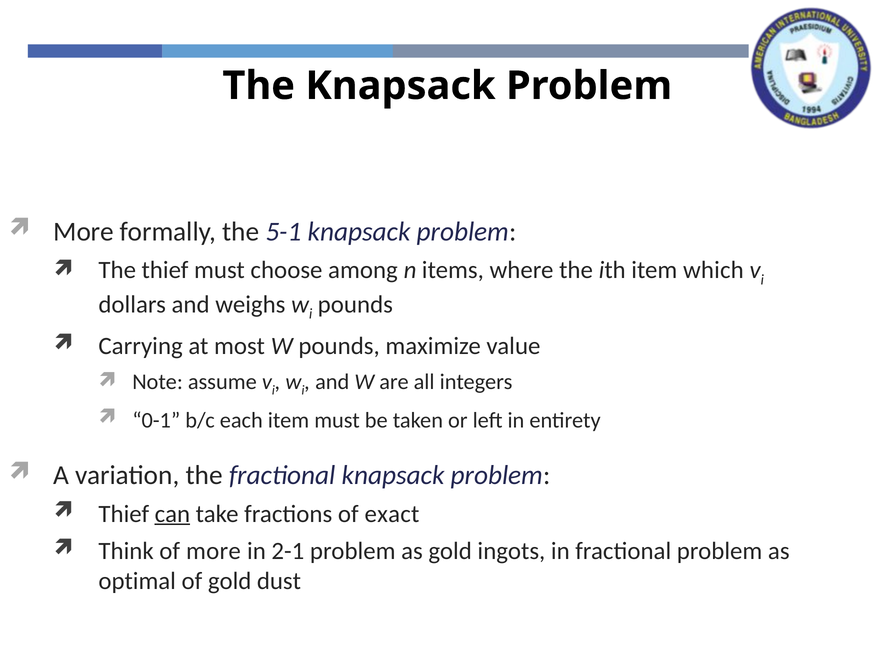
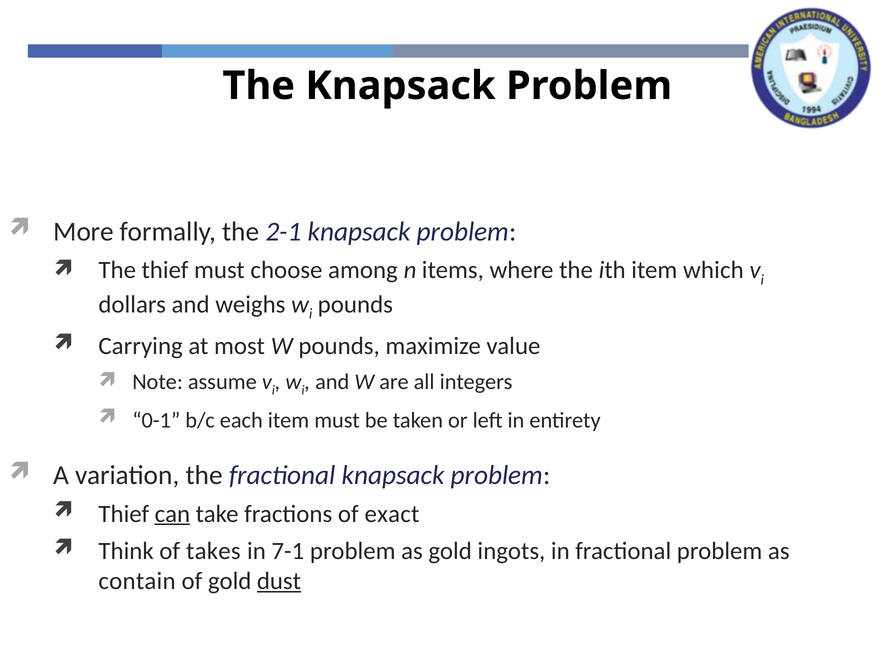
5-1: 5-1 -> 2-1
of more: more -> takes
2-1: 2-1 -> 7-1
optimal: optimal -> contain
dust underline: none -> present
